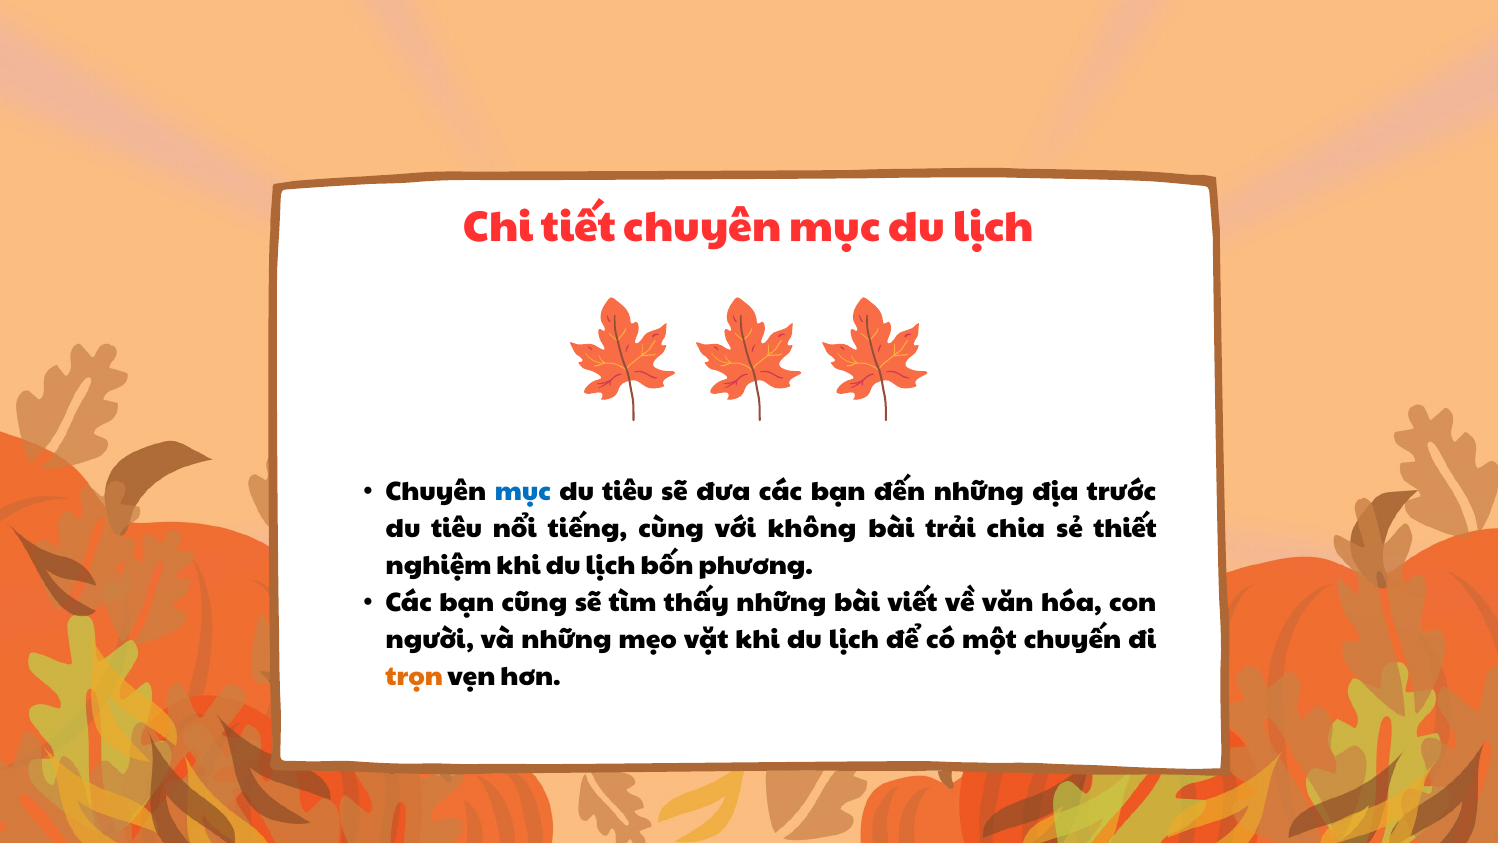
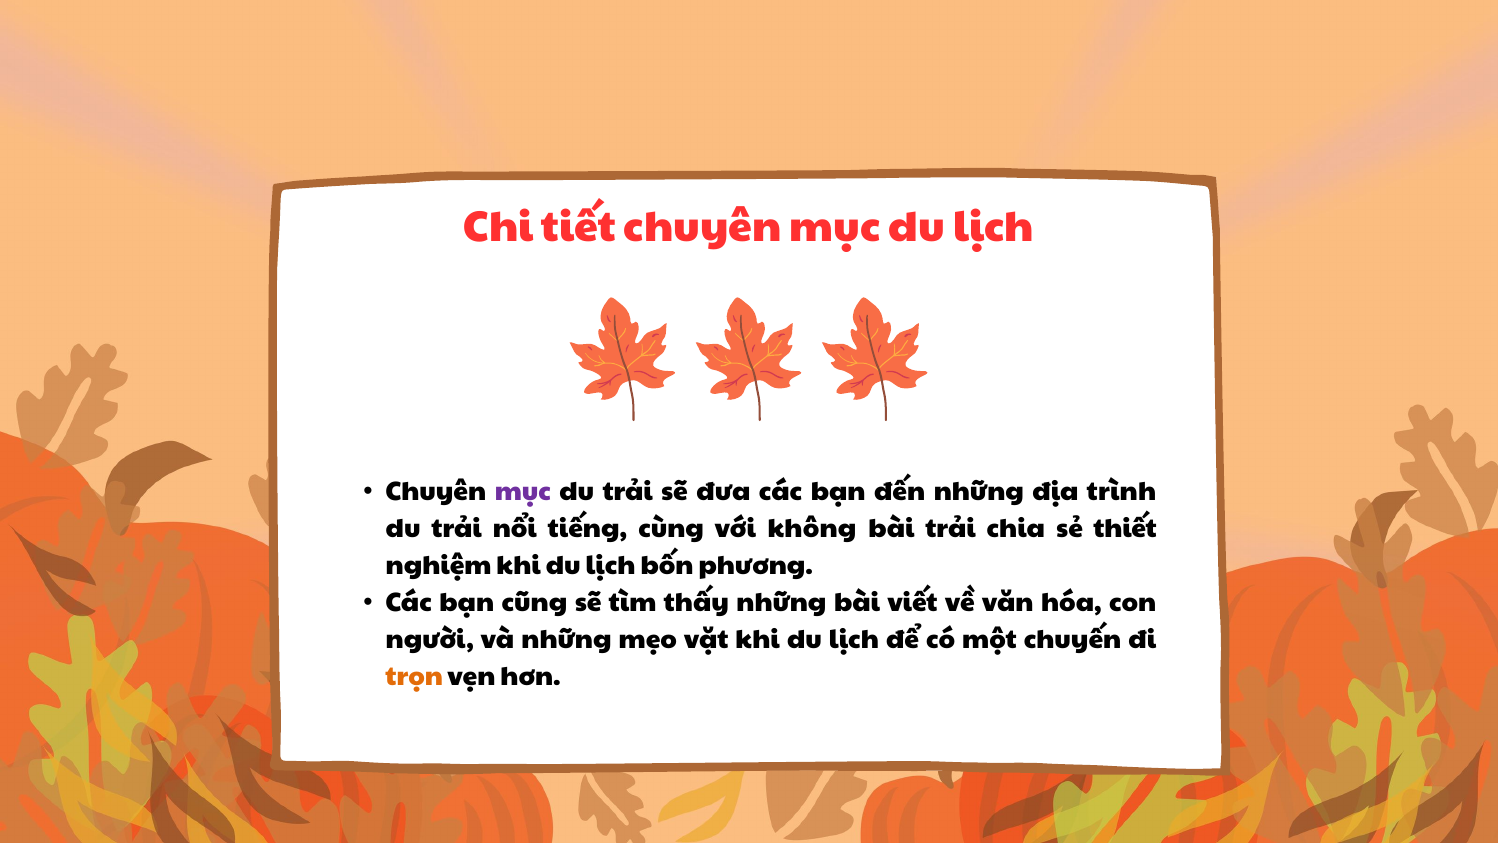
mục at (523, 492) colour: blue -> purple
tiêu at (628, 492): tiêu -> trải
trước: trước -> trình
tiêu at (457, 529): tiêu -> trải
